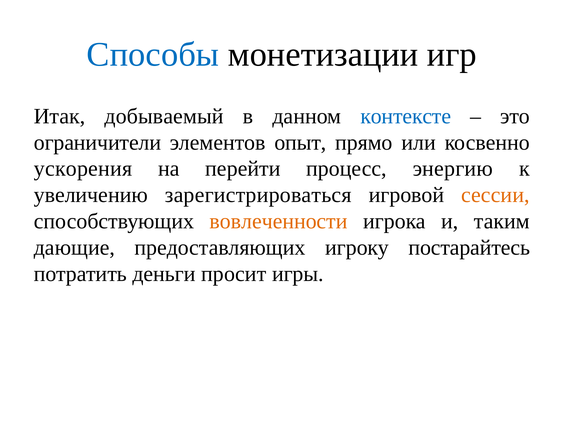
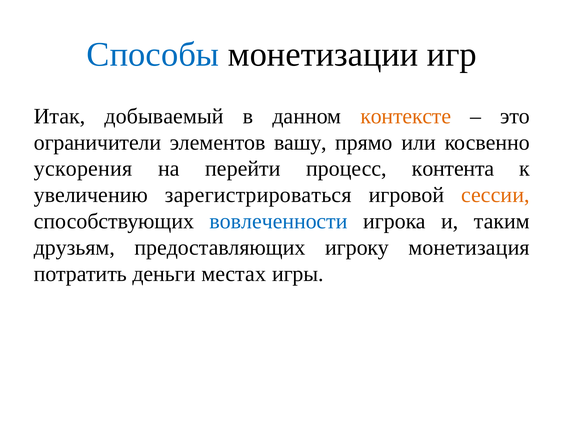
контексте colour: blue -> orange
опыт: опыт -> вашу
энергию: энергию -> контента
вовлеченности colour: orange -> blue
дающие: дающие -> друзьям
постарайтесь: постарайтесь -> монетизация
просит: просит -> местах
